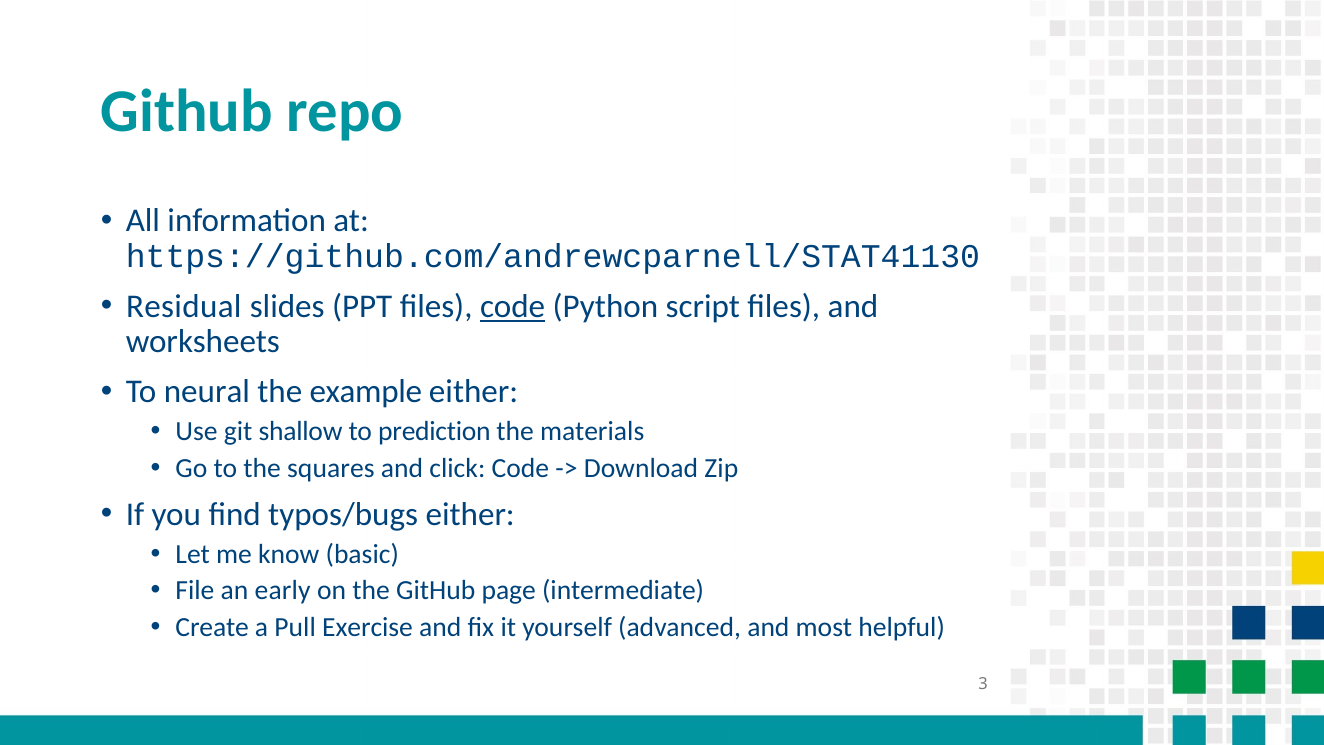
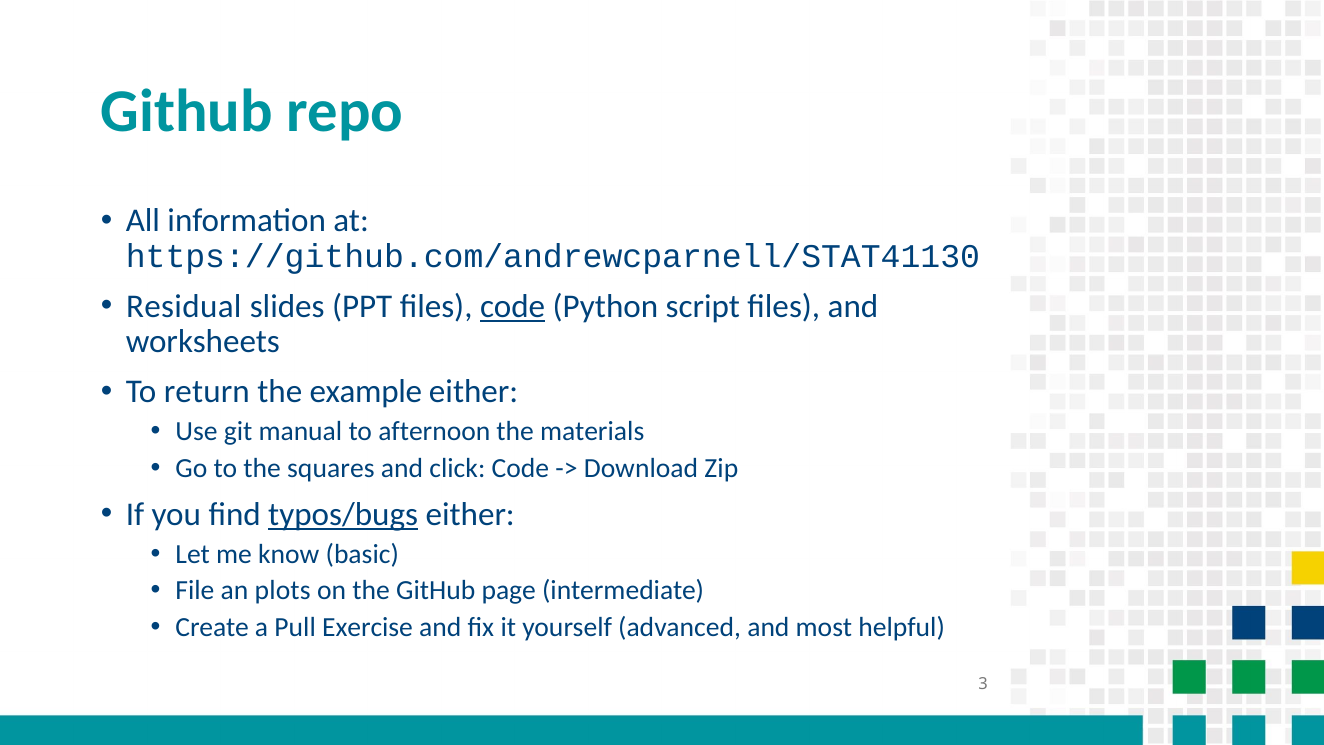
neural: neural -> return
shallow: shallow -> manual
prediction: prediction -> afternoon
typos/bugs underline: none -> present
early: early -> plots
